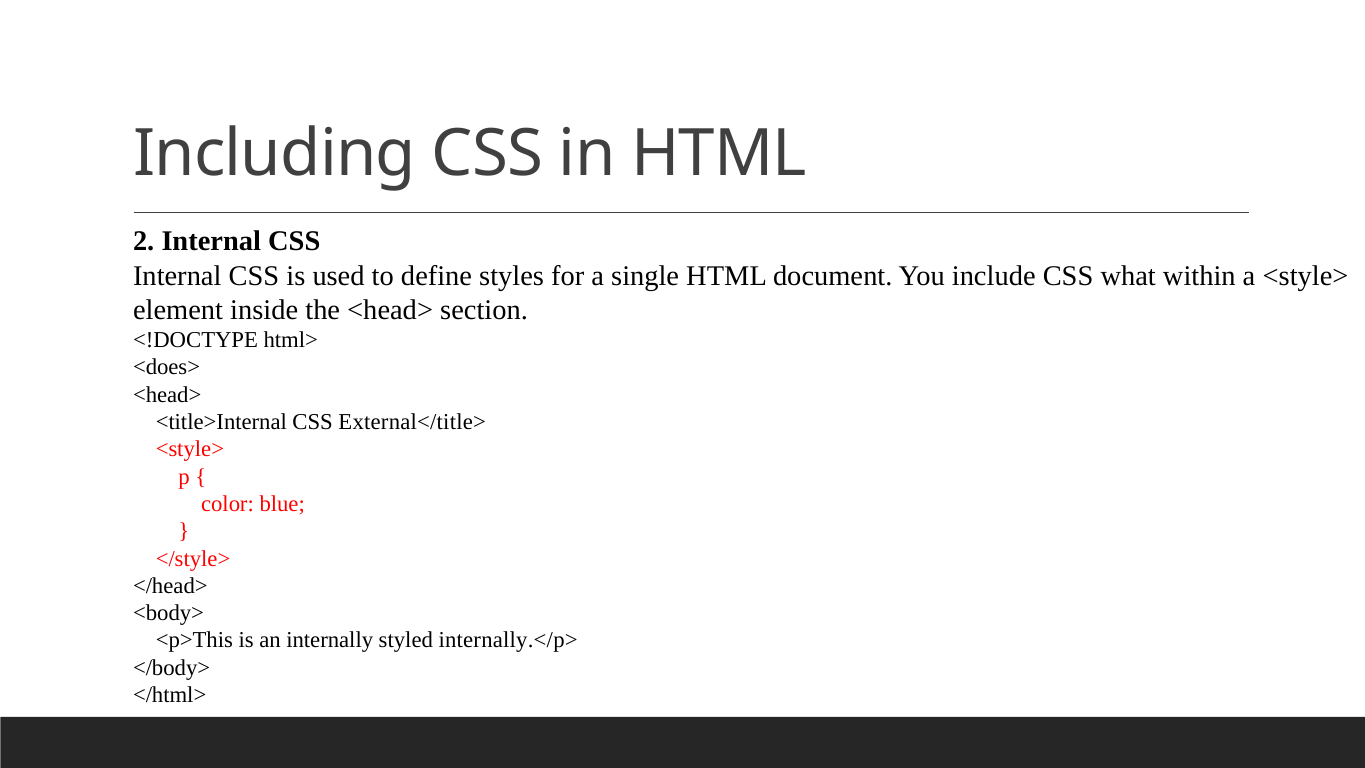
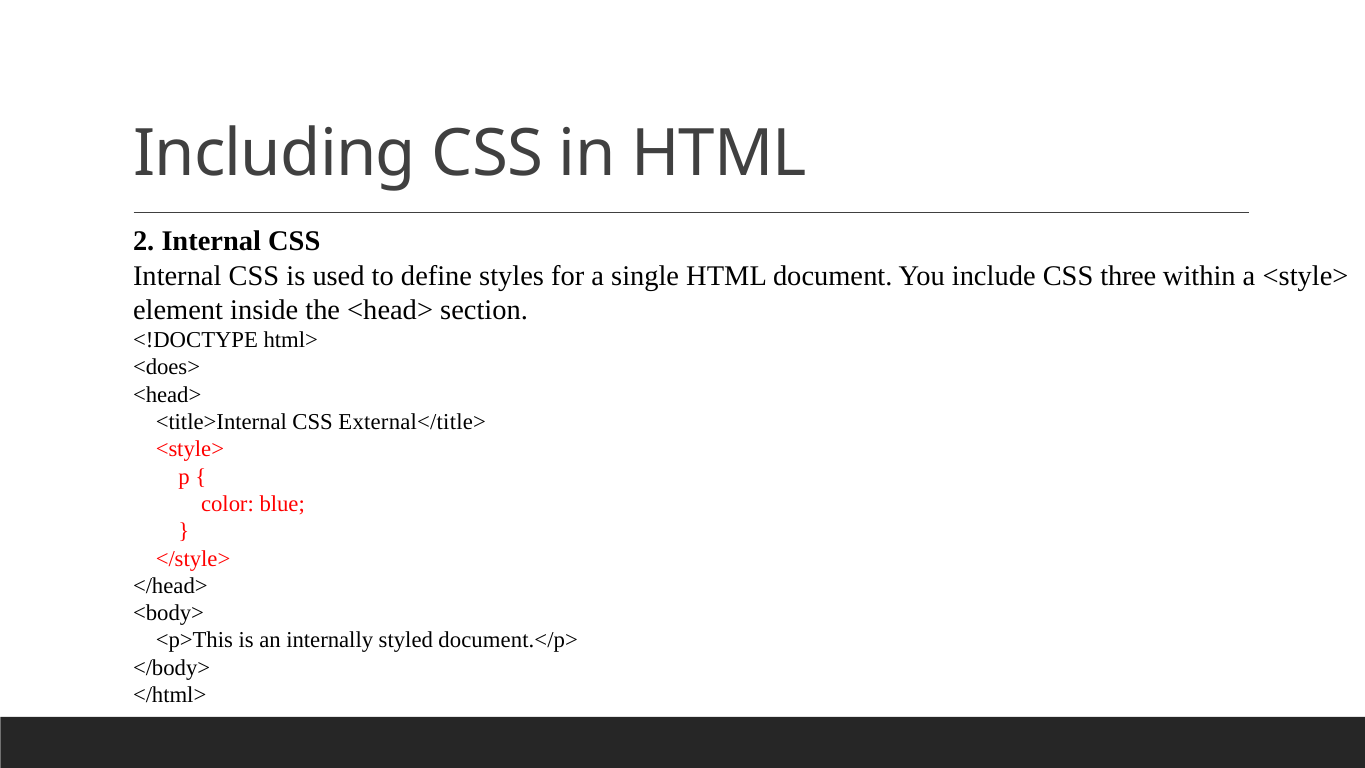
what: what -> three
internally.</p>: internally.</p> -> document.</p>
